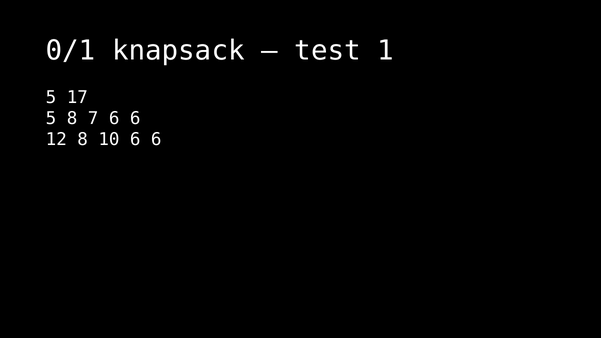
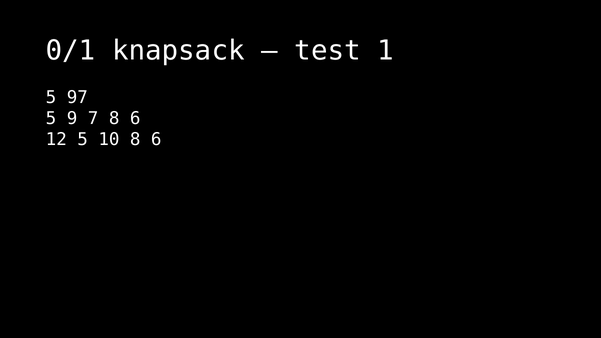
17: 17 -> 97
5 8: 8 -> 9
7 6: 6 -> 8
12 8: 8 -> 5
10 6: 6 -> 8
